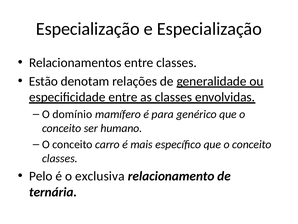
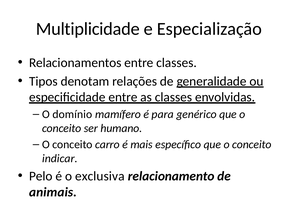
Especialização at (88, 29): Especialização -> Multiplicidade
Estão: Estão -> Tipos
classes at (60, 158): classes -> indicar
ternária: ternária -> animais
